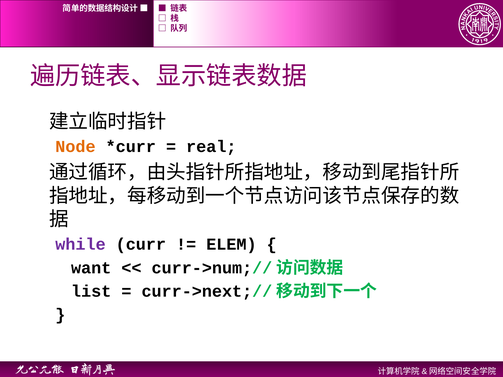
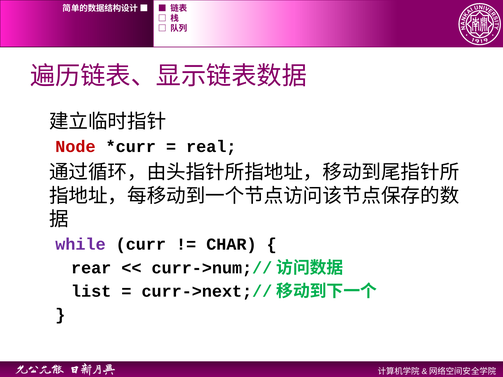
Node colour: orange -> red
ELEM: ELEM -> CHAR
want: want -> rear
